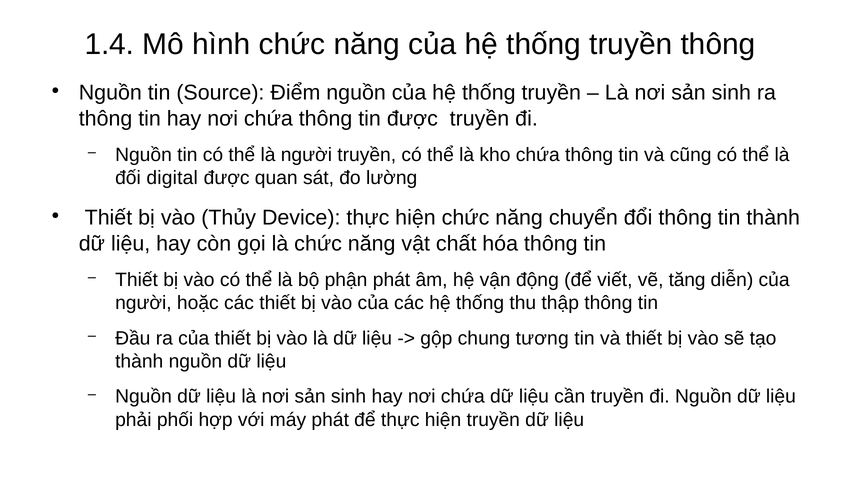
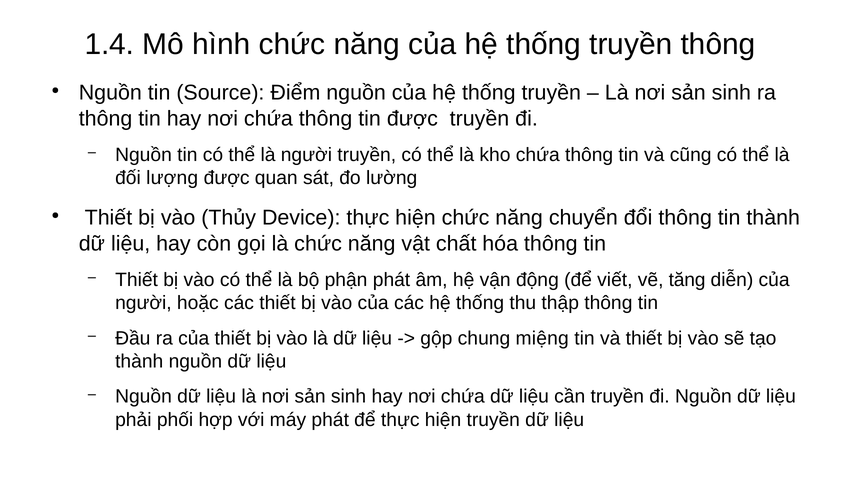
digital: digital -> lượng
tương: tương -> miệng
